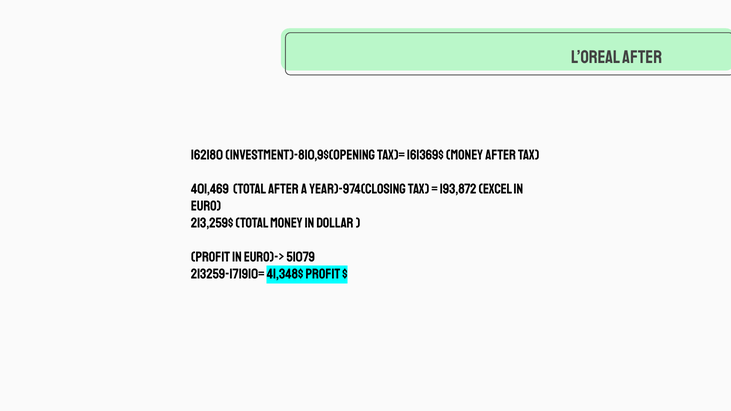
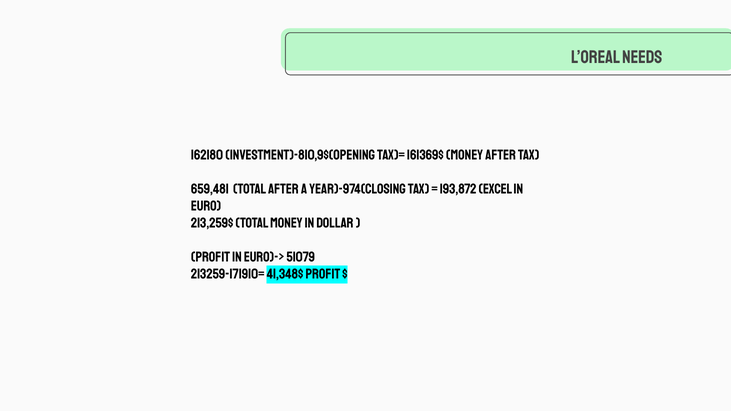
L’OREAL AFTER: AFTER -> NEEDS
401,469: 401,469 -> 659,481
